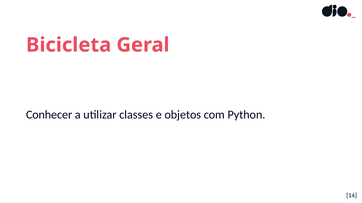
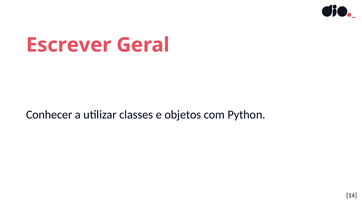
Bicicleta: Bicicleta -> Escrever
